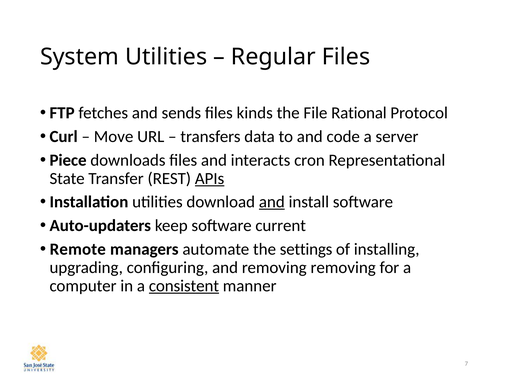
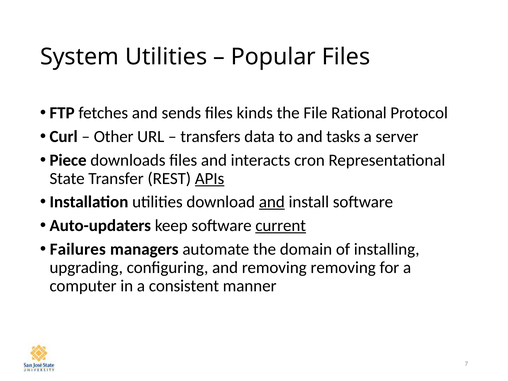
Regular: Regular -> Popular
Move: Move -> Other
code: code -> tasks
current underline: none -> present
Remote: Remote -> Failures
settings: settings -> domain
consistent underline: present -> none
